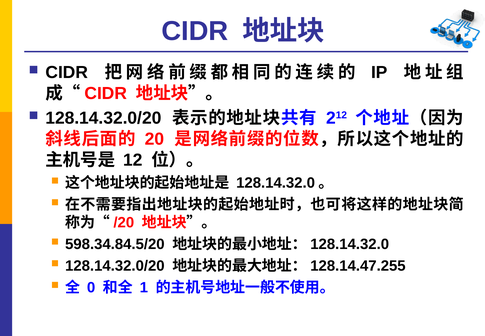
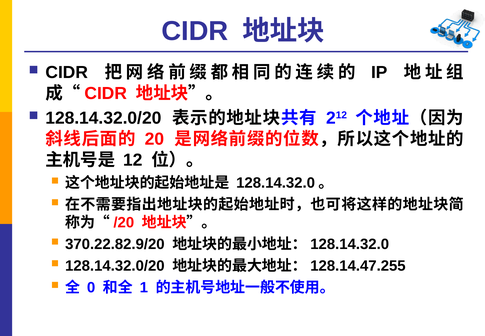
598.34.84.5/20: 598.34.84.5/20 -> 370.22.82.9/20
